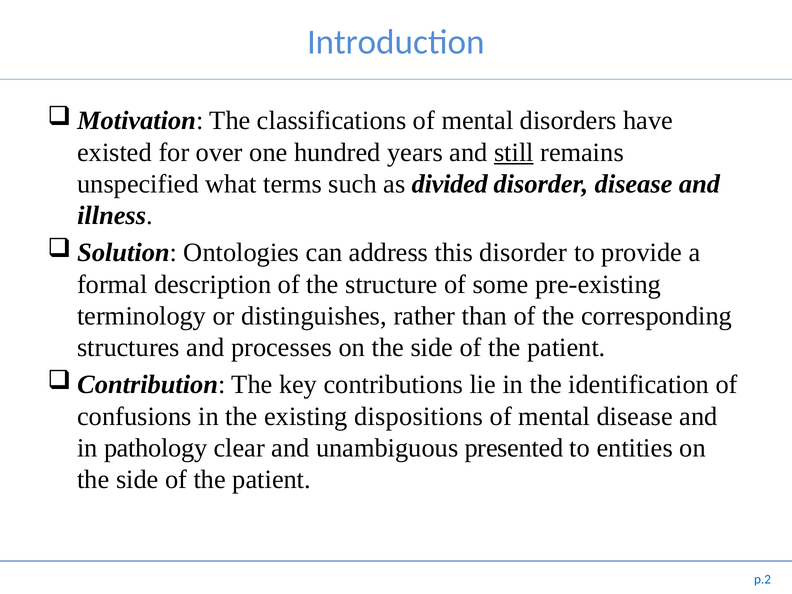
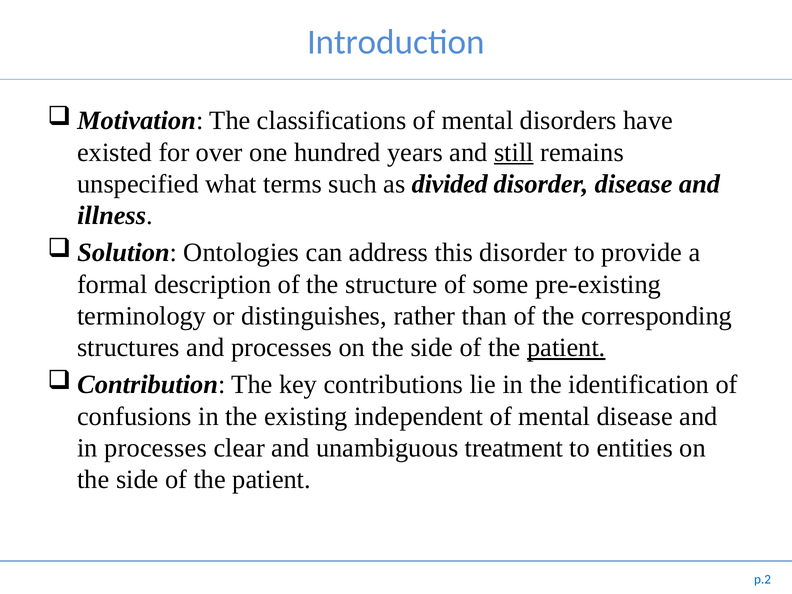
patient at (566, 348) underline: none -> present
dispositions: dispositions -> independent
in pathology: pathology -> processes
presented: presented -> treatment
